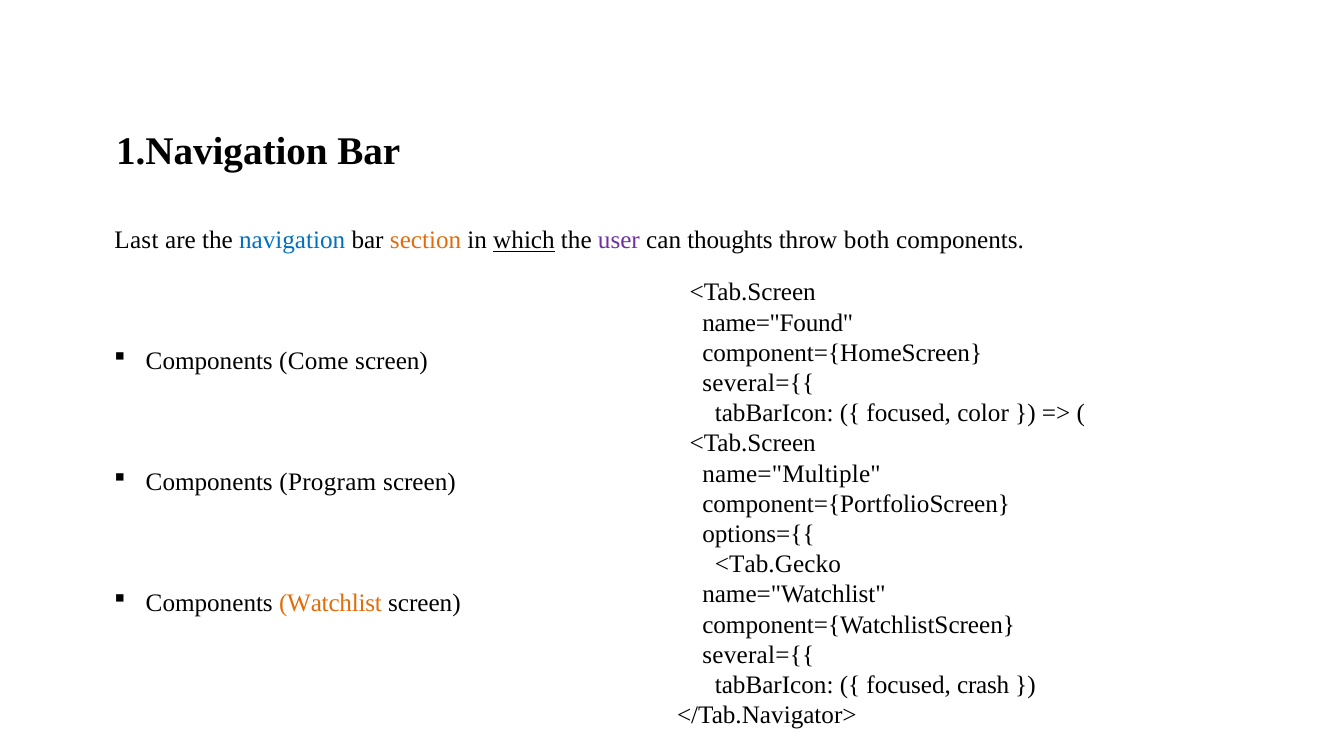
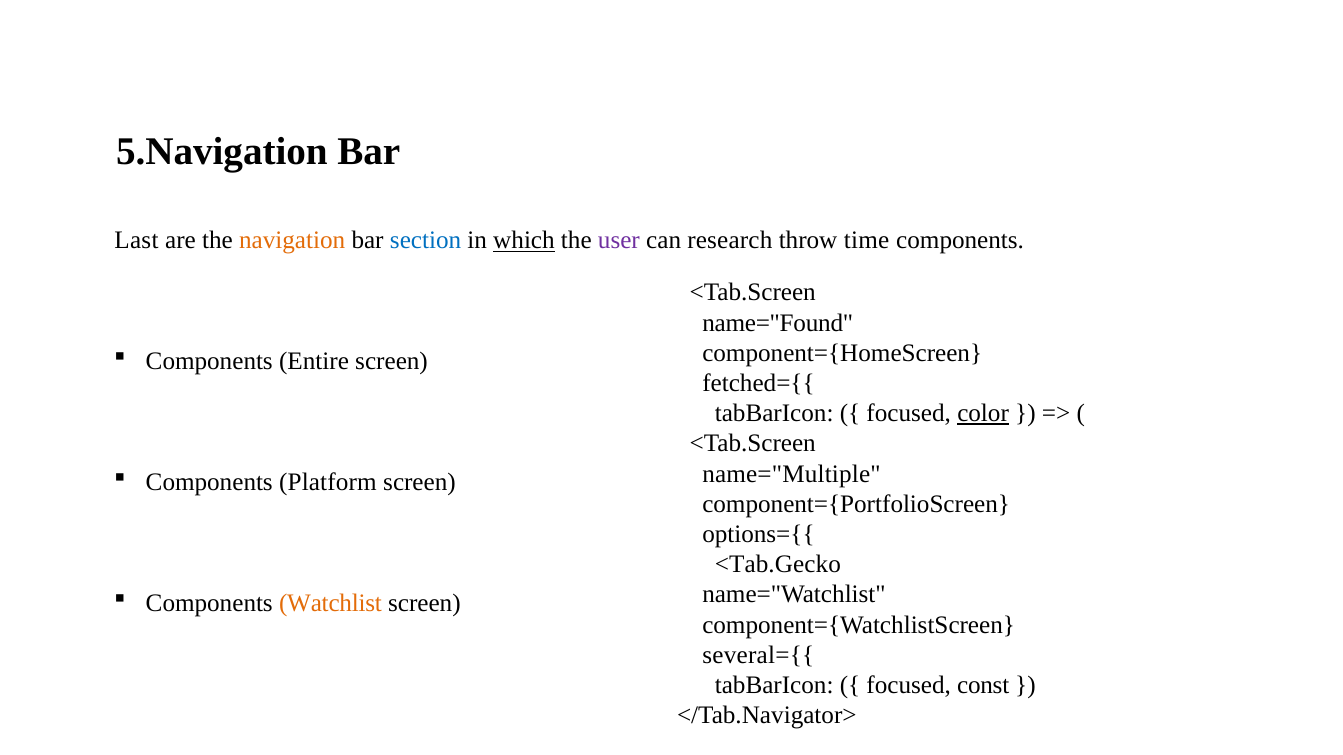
1.Navigation: 1.Navigation -> 5.Navigation
navigation colour: blue -> orange
section colour: orange -> blue
thoughts: thoughts -> research
both: both -> time
Come: Come -> Entire
several={{ at (758, 383): several={{ -> fetched={{
color underline: none -> present
Program: Program -> Platform
crash: crash -> const
